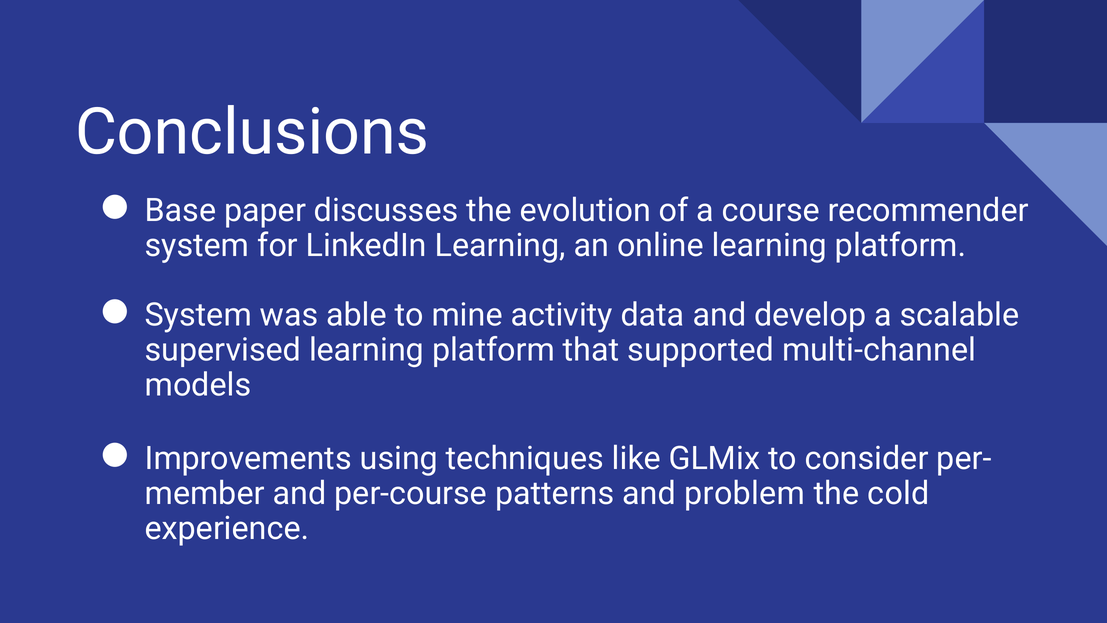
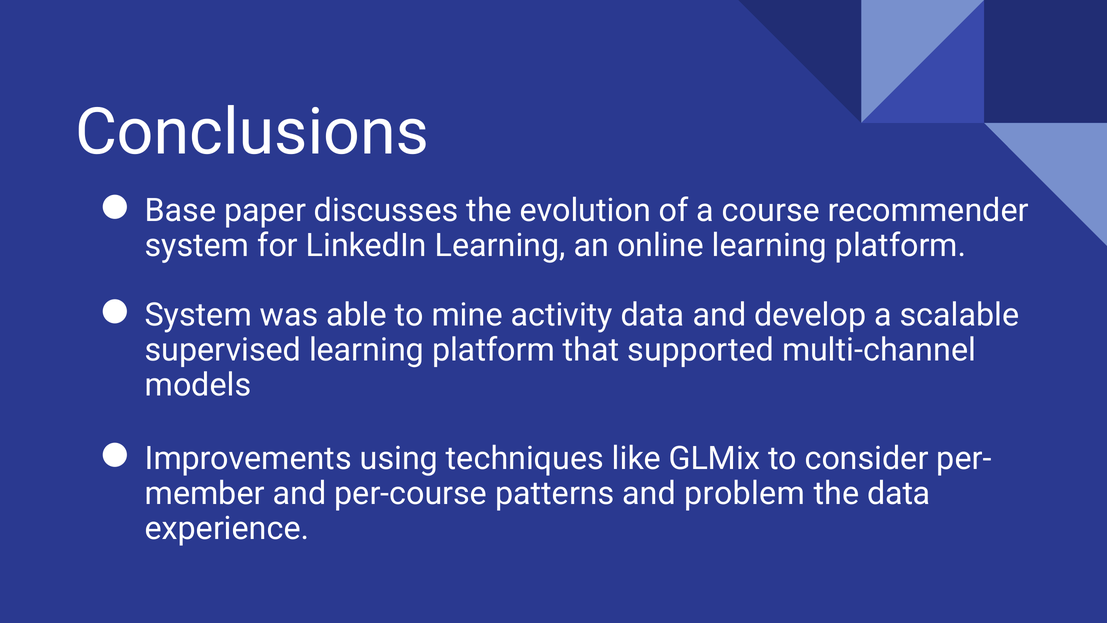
the cold: cold -> data
